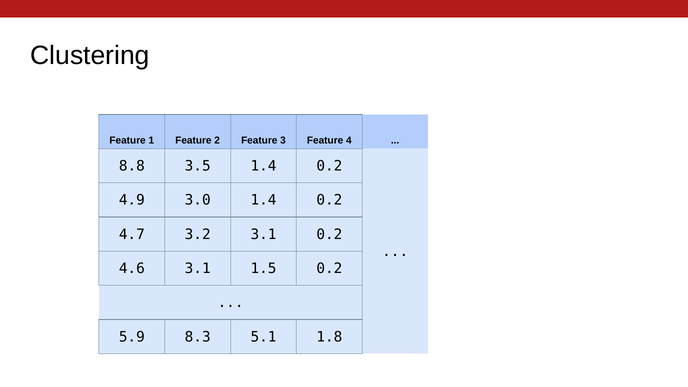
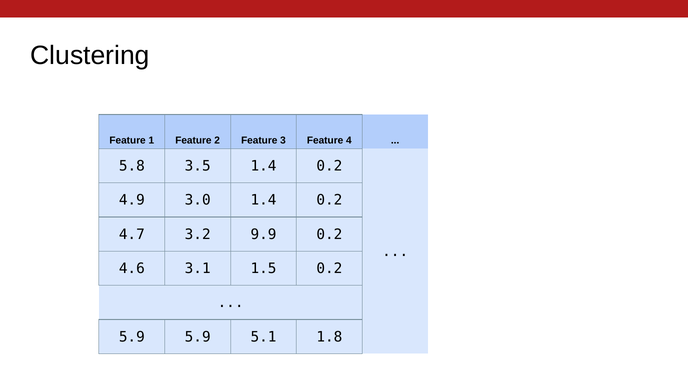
8.8: 8.8 -> 5.8
3.2 3.1: 3.1 -> 9.9
5.9 8.3: 8.3 -> 5.9
